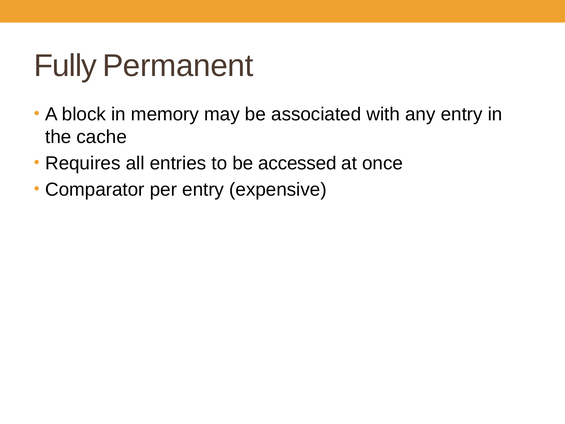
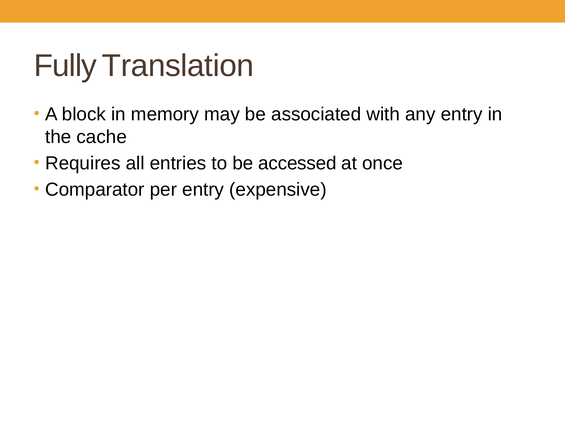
Permanent: Permanent -> Translation
